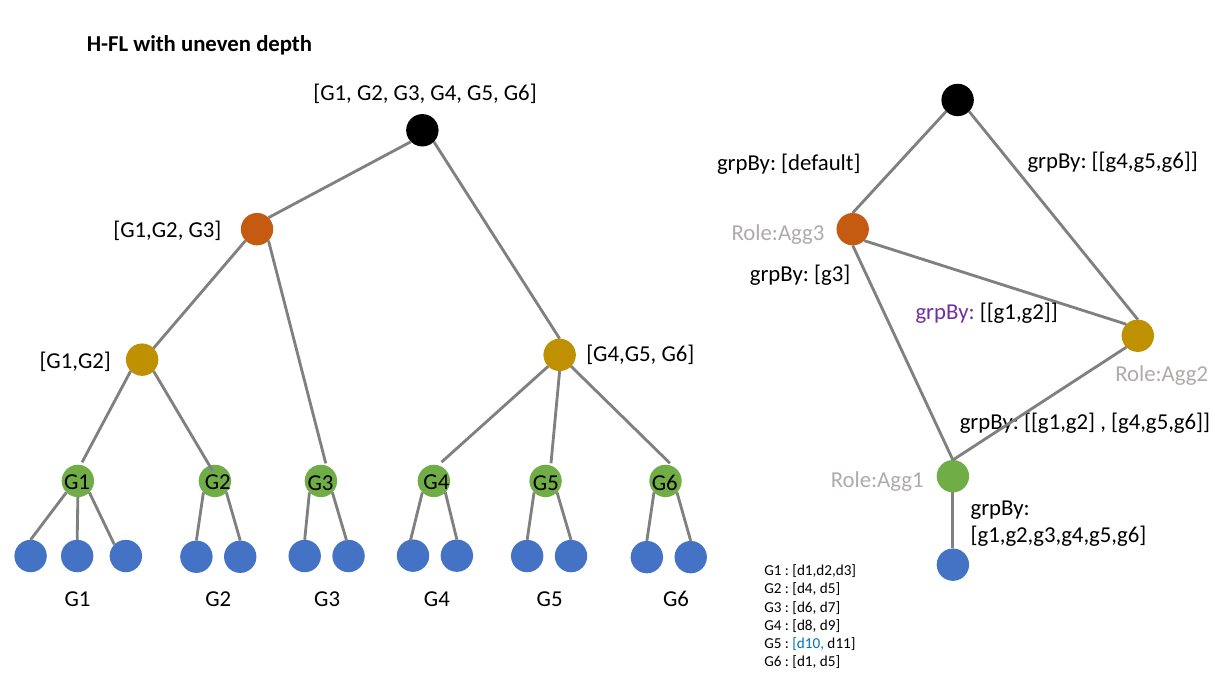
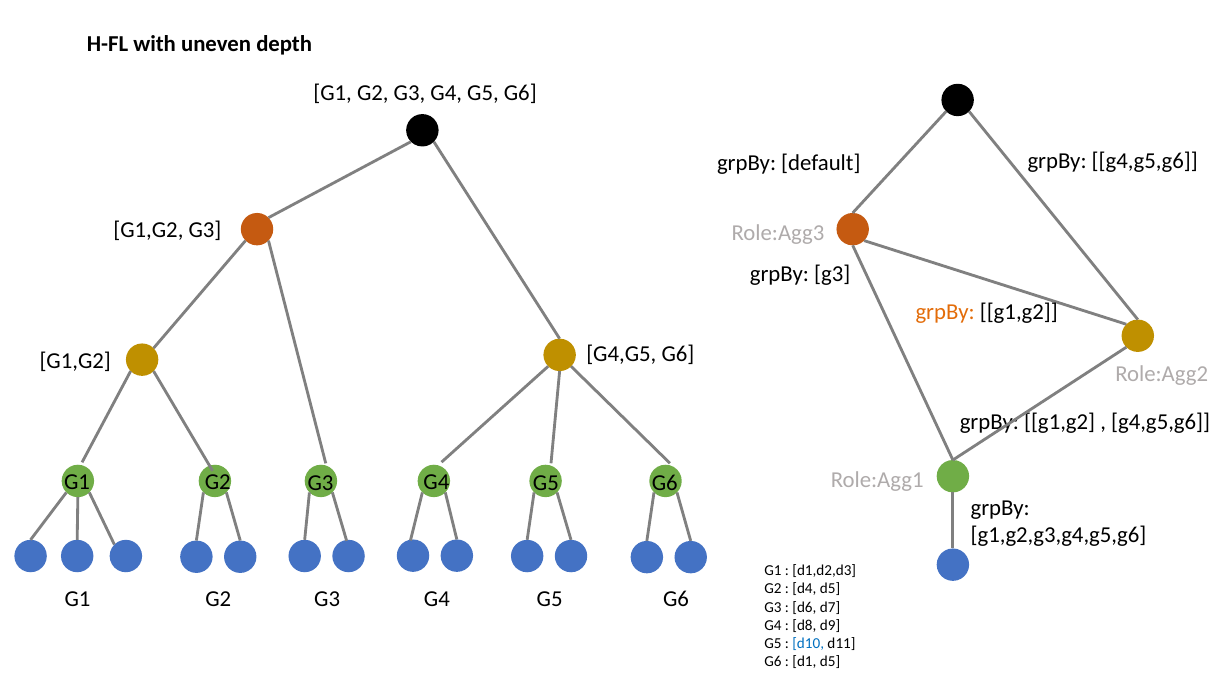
grpBy at (945, 312) colour: purple -> orange
